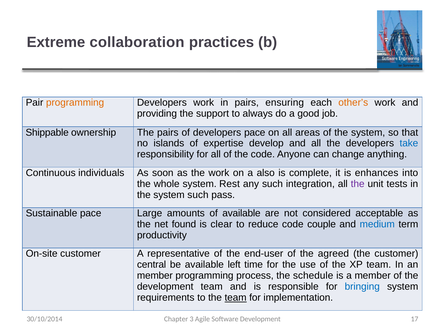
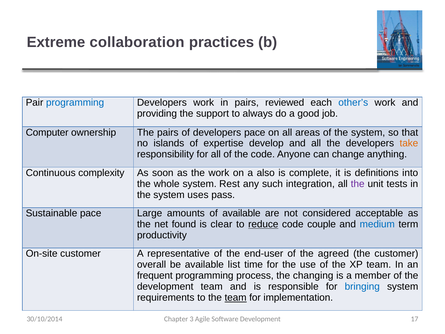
programming at (75, 103) colour: orange -> blue
ensuring: ensuring -> reviewed
other’s colour: orange -> blue
Shippable: Shippable -> Computer
take colour: blue -> orange
individuals: individuals -> complexity
enhances: enhances -> definitions
system such: such -> uses
reduce underline: none -> present
central: central -> overall
left: left -> list
member at (155, 275): member -> frequent
schedule: schedule -> changing
